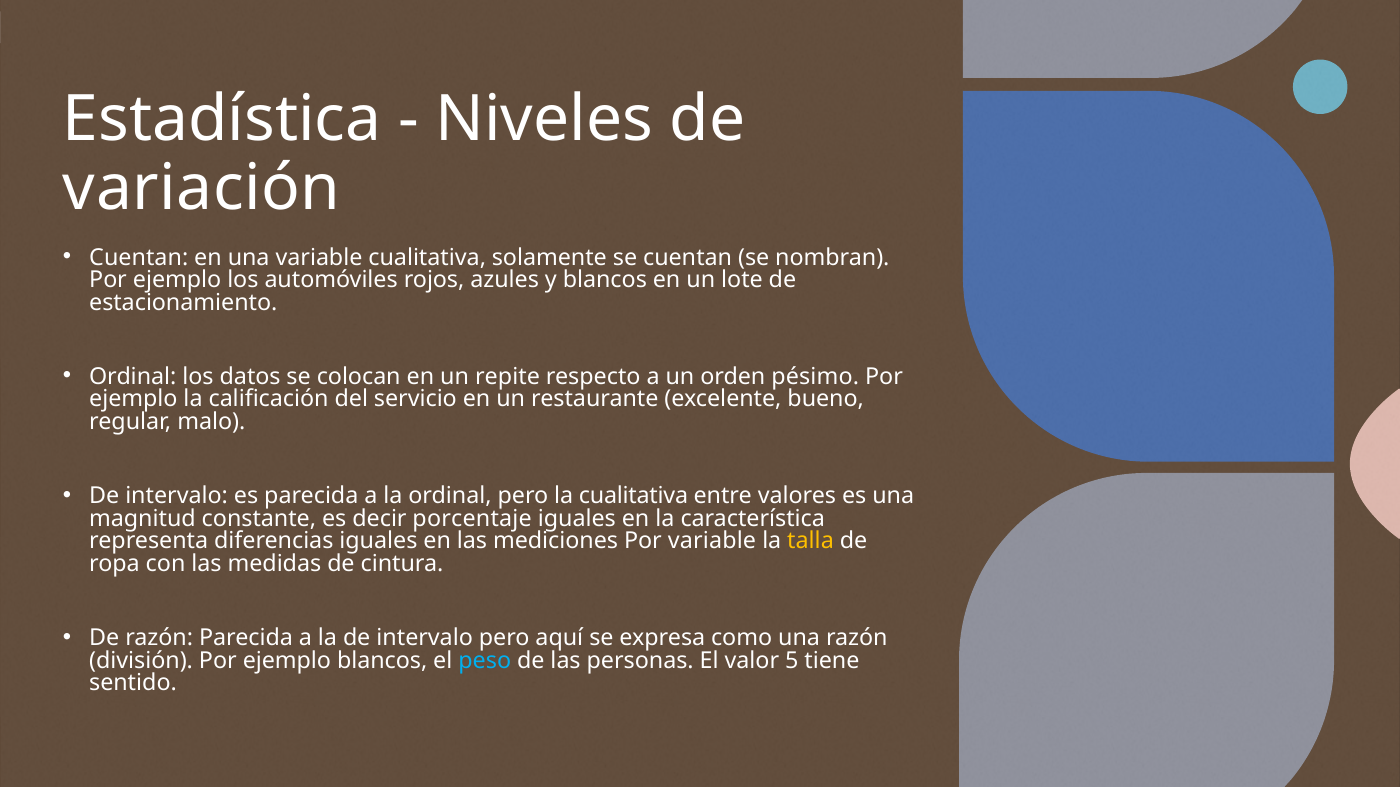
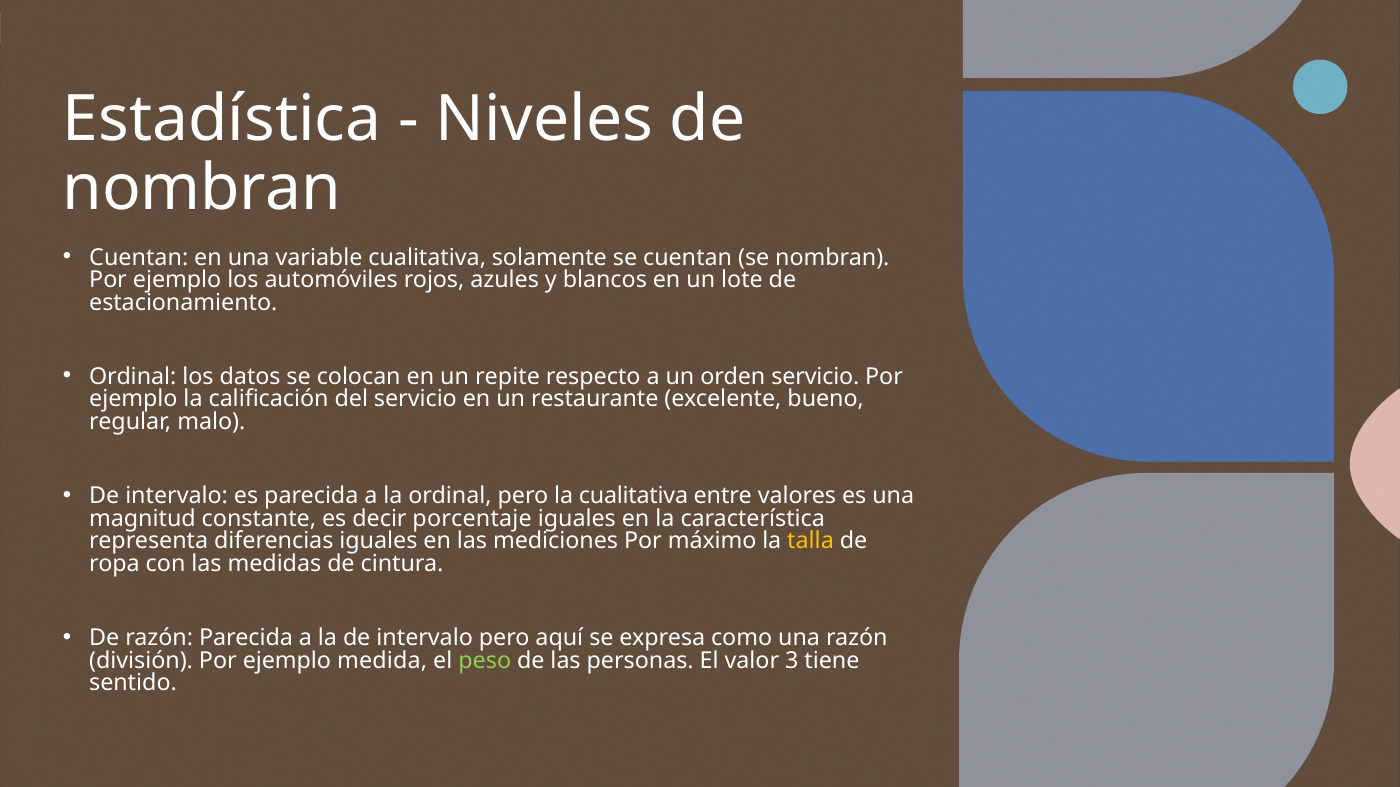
variación at (202, 189): variación -> nombran
orden pésimo: pésimo -> servicio
Por variable: variable -> máximo
ejemplo blancos: blancos -> medida
peso colour: light blue -> light green
5: 5 -> 3
